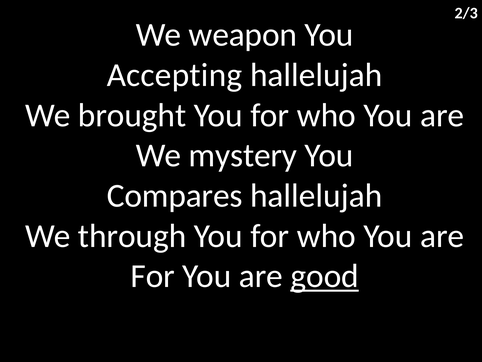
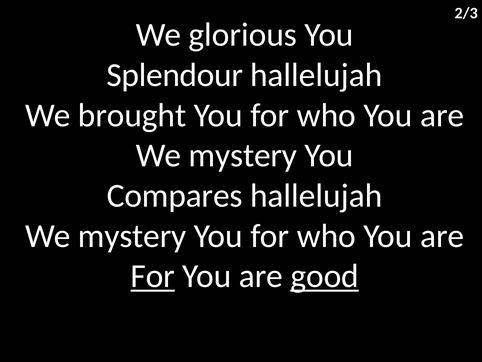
weapon: weapon -> glorious
Accepting: Accepting -> Splendour
through at (132, 236): through -> mystery
For at (153, 276) underline: none -> present
